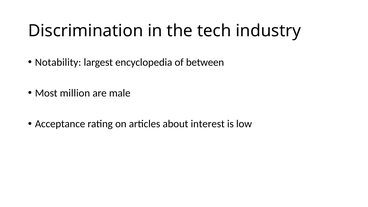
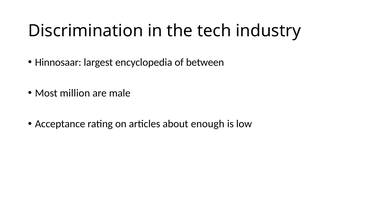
Notability: Notability -> Hinnosaar
interest: interest -> enough
